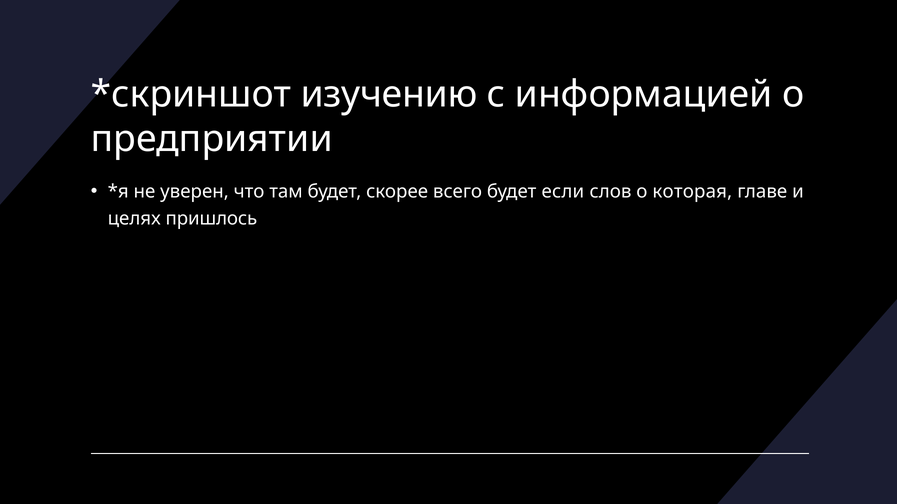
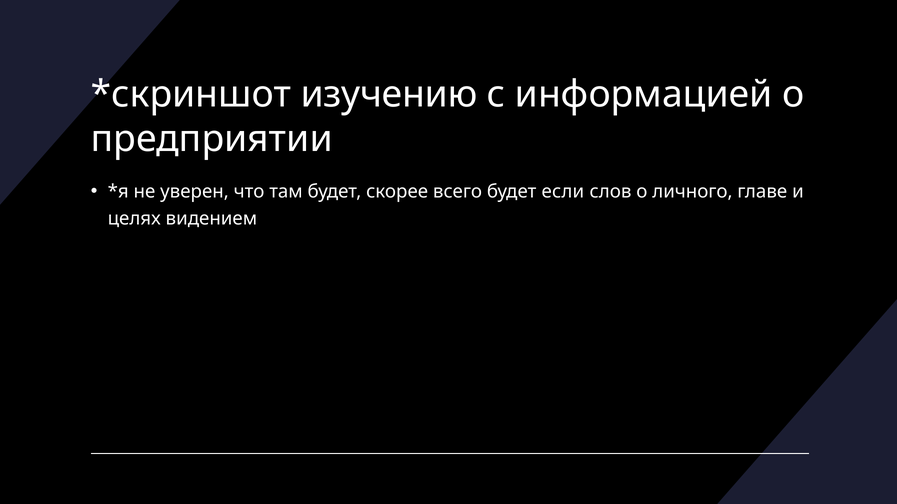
которая: которая -> личного
пришлось: пришлось -> видением
